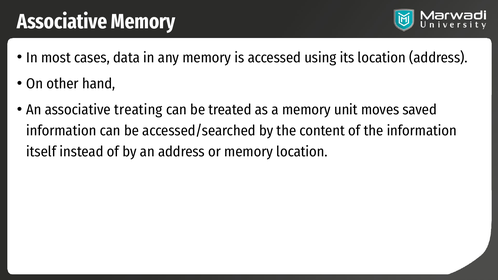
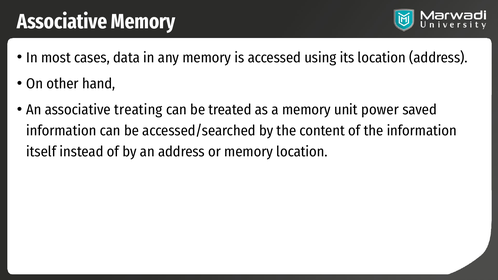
moves: moves -> power
